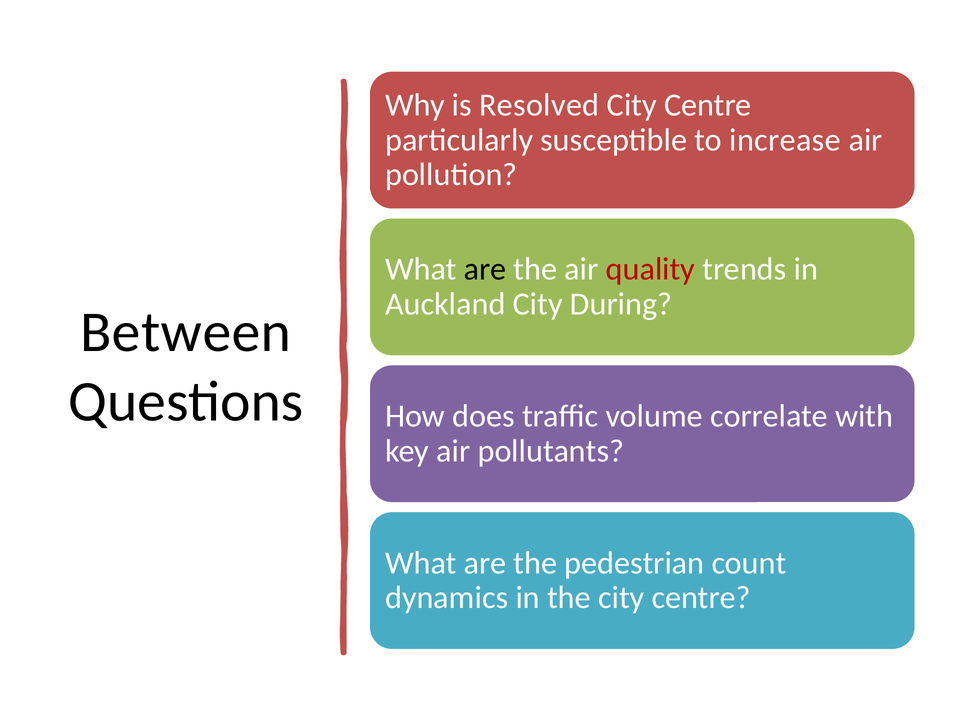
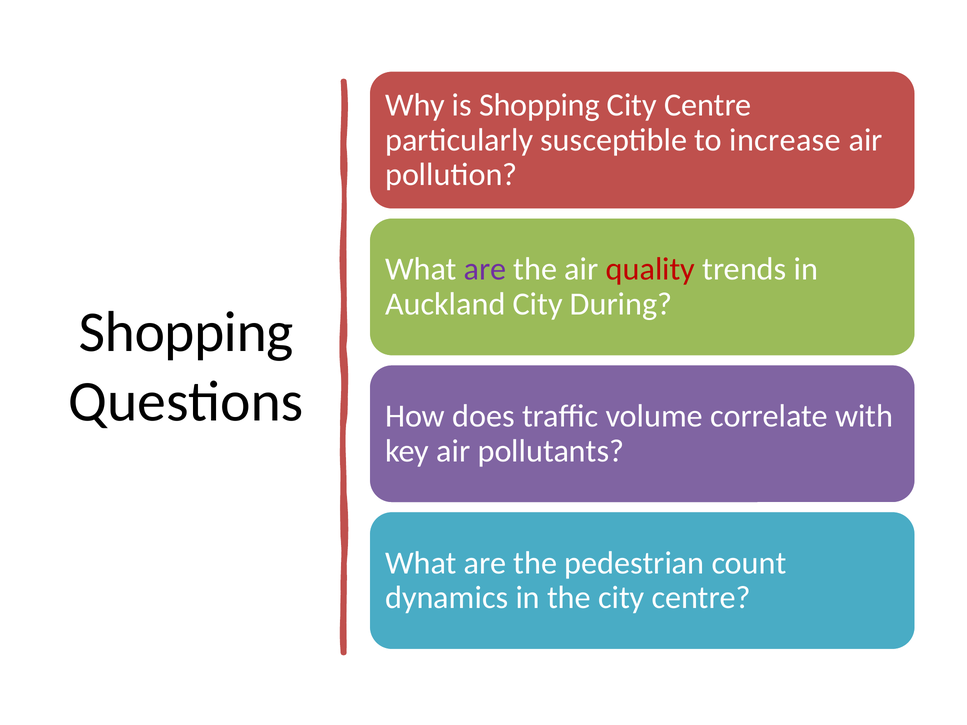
is Resolved: Resolved -> Shopping
are at (485, 269) colour: black -> purple
Between at (186, 332): Between -> Shopping
